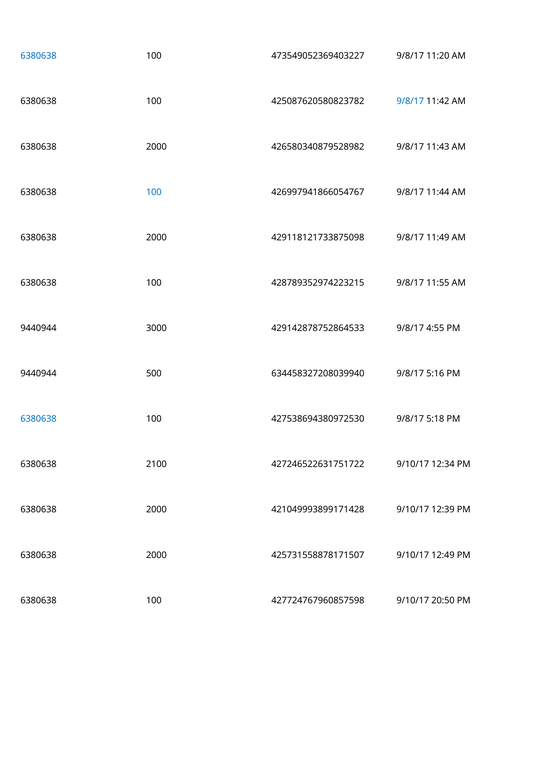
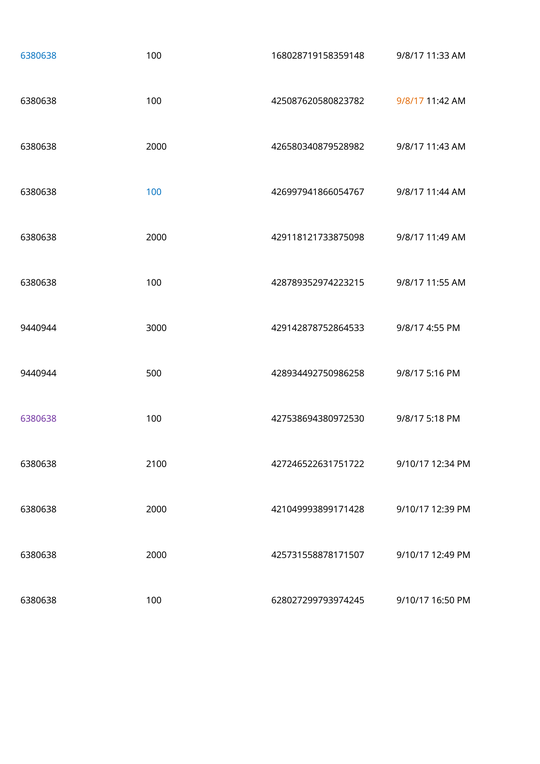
473549052369403227: 473549052369403227 -> 168028719158359148
11:20: 11:20 -> 11:33
9/8/17 at (410, 101) colour: blue -> orange
634458327208039940: 634458327208039940 -> 428934492750986258
6380638 at (38, 419) colour: blue -> purple
427724767960857598: 427724767960857598 -> 628027299793974245
20:50: 20:50 -> 16:50
